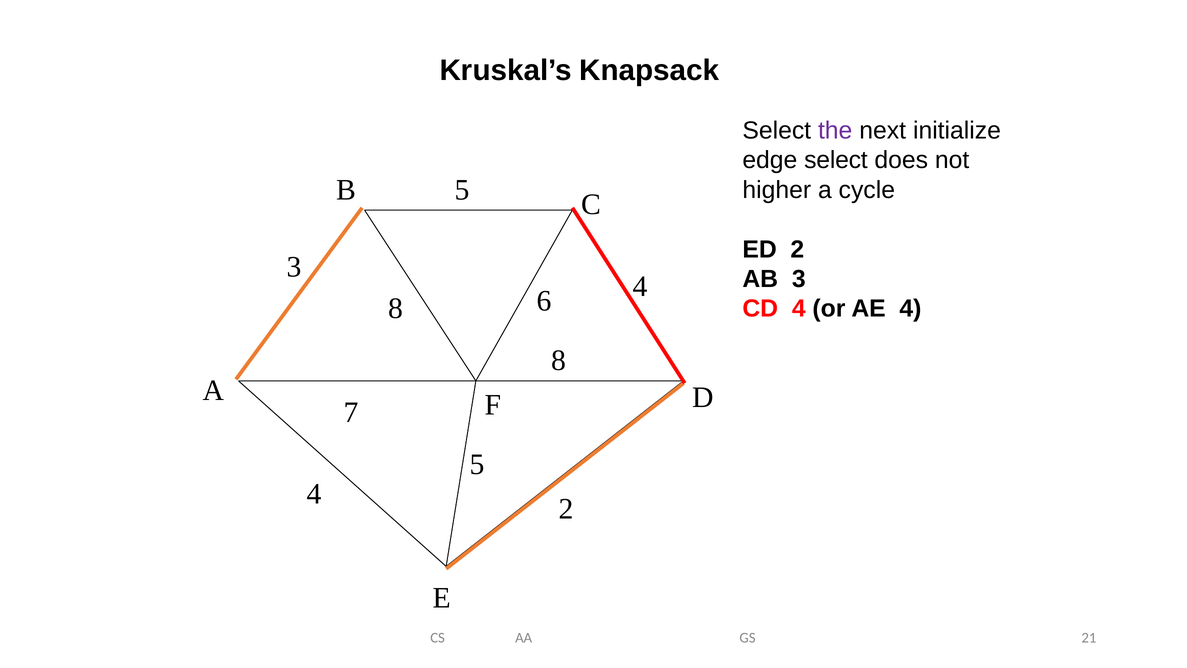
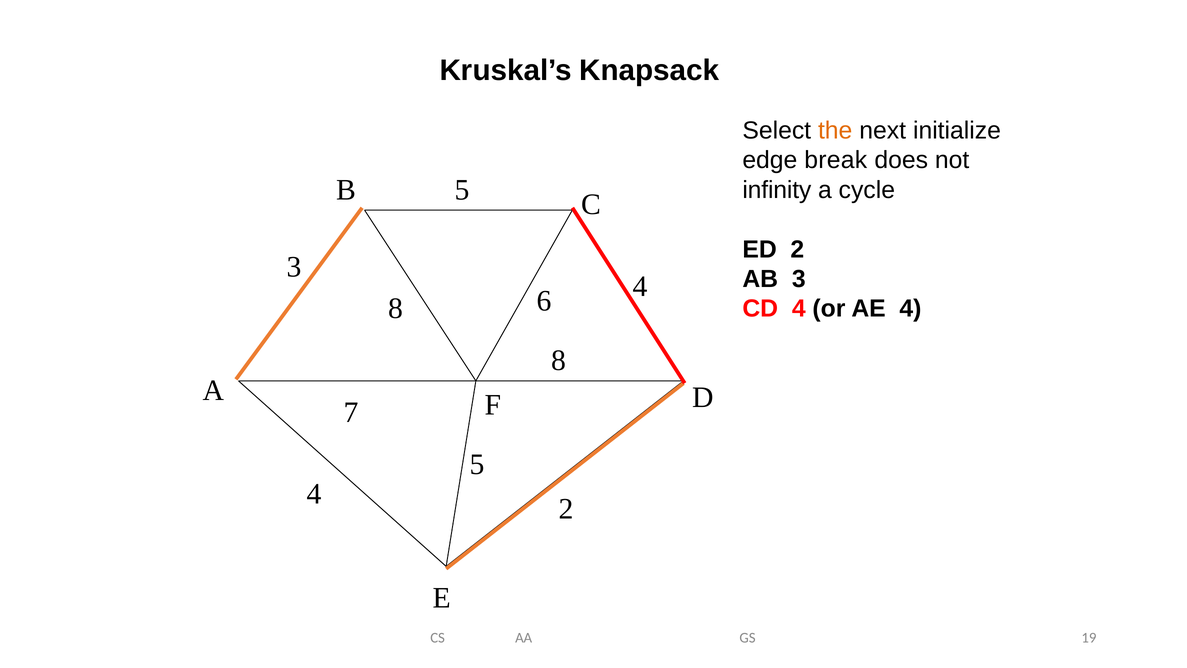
the colour: purple -> orange
edge select: select -> break
higher: higher -> infinity
21: 21 -> 19
